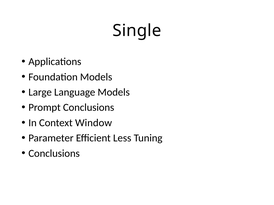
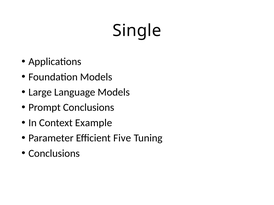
Window: Window -> Example
Less: Less -> Five
